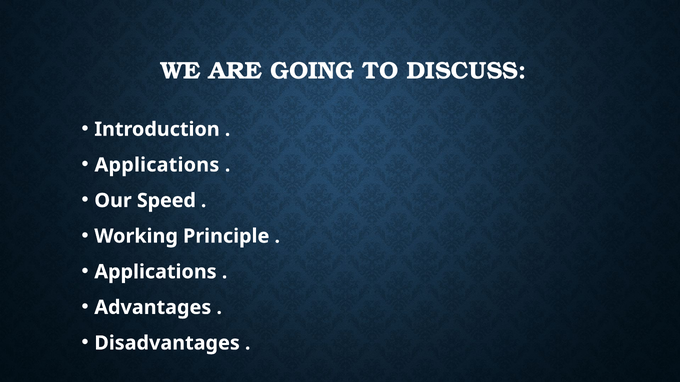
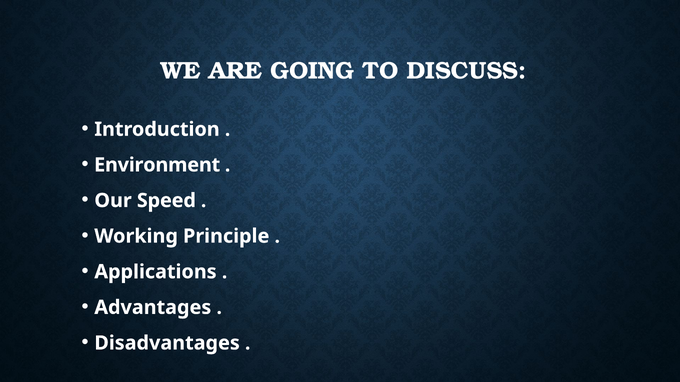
Applications at (157, 165): Applications -> Environment
